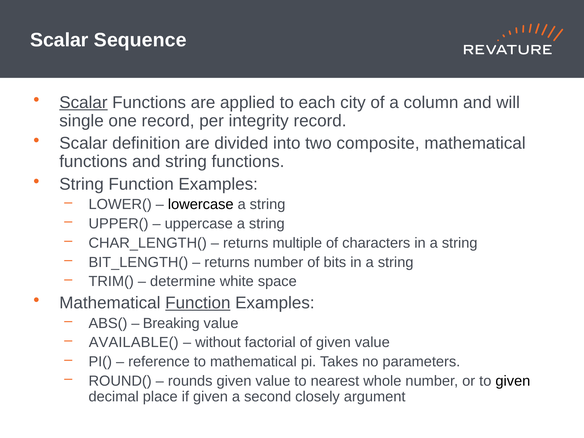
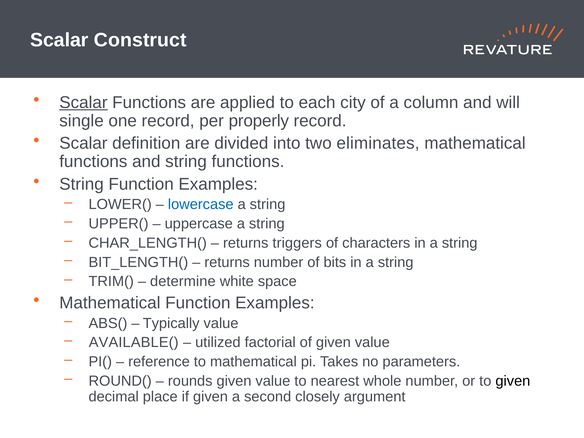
Sequence: Sequence -> Construct
integrity: integrity -> properly
composite: composite -> eliminates
lowercase colour: black -> blue
multiple: multiple -> triggers
Function at (198, 303) underline: present -> none
Breaking: Breaking -> Typically
without: without -> utilized
